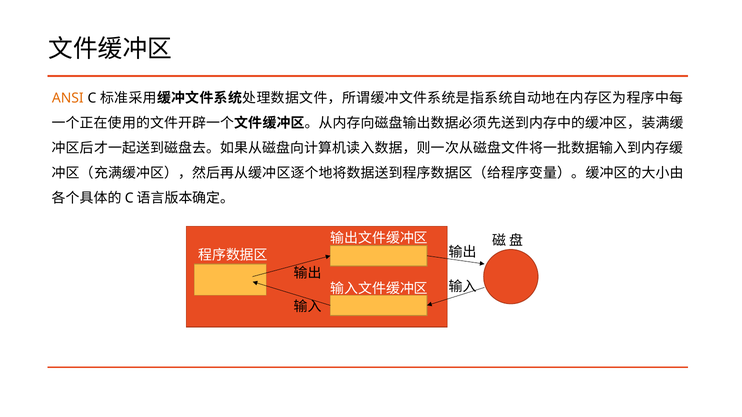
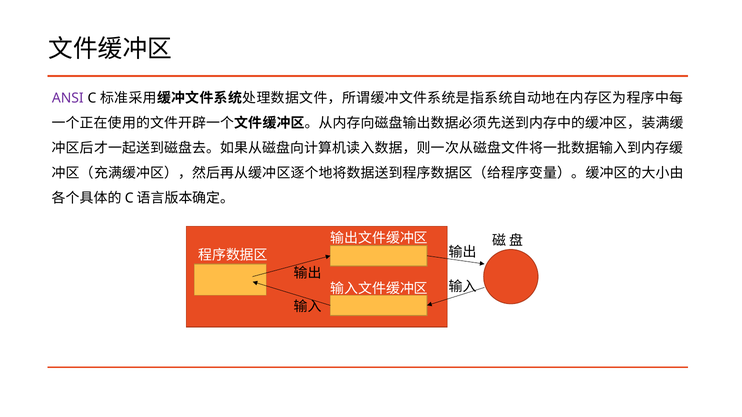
ANSI colour: orange -> purple
